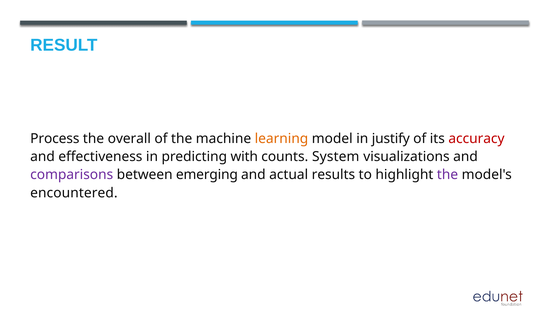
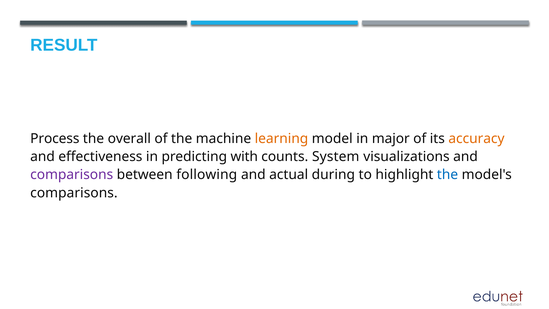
justify: justify -> major
accuracy colour: red -> orange
emerging: emerging -> following
results: results -> during
the at (448, 175) colour: purple -> blue
encountered at (74, 193): encountered -> comparisons
